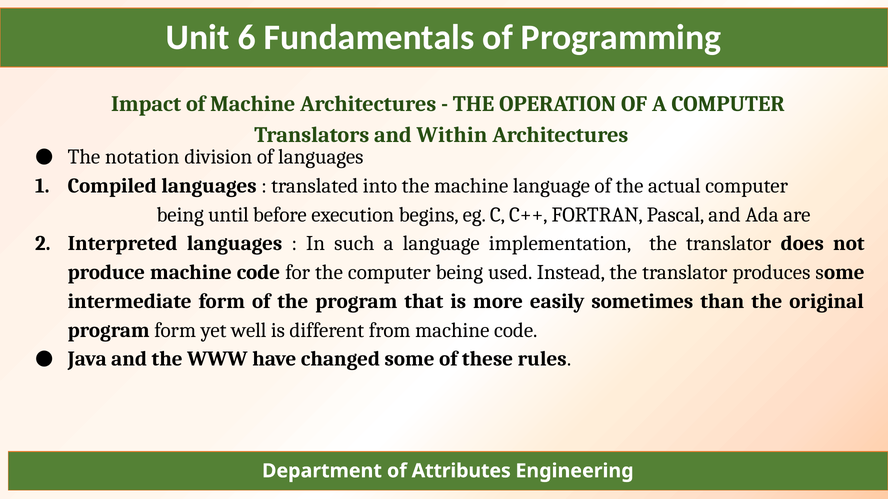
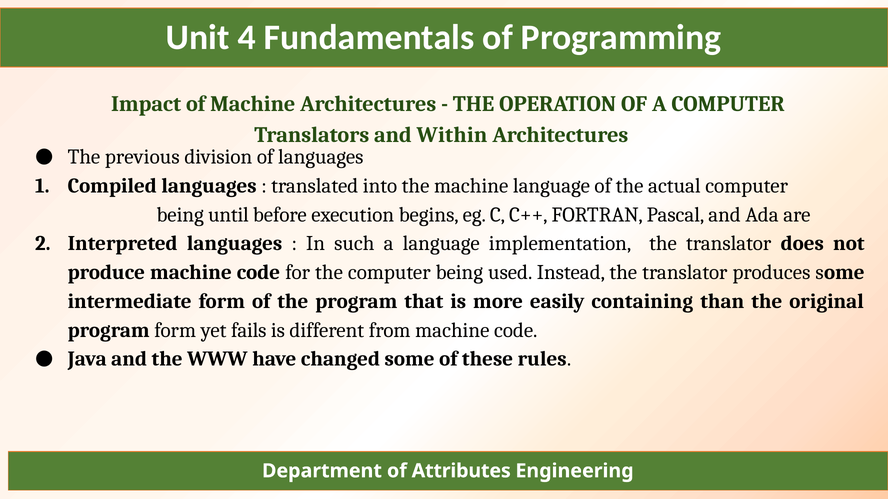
6: 6 -> 4
notation: notation -> previous
sometimes: sometimes -> containing
well: well -> fails
